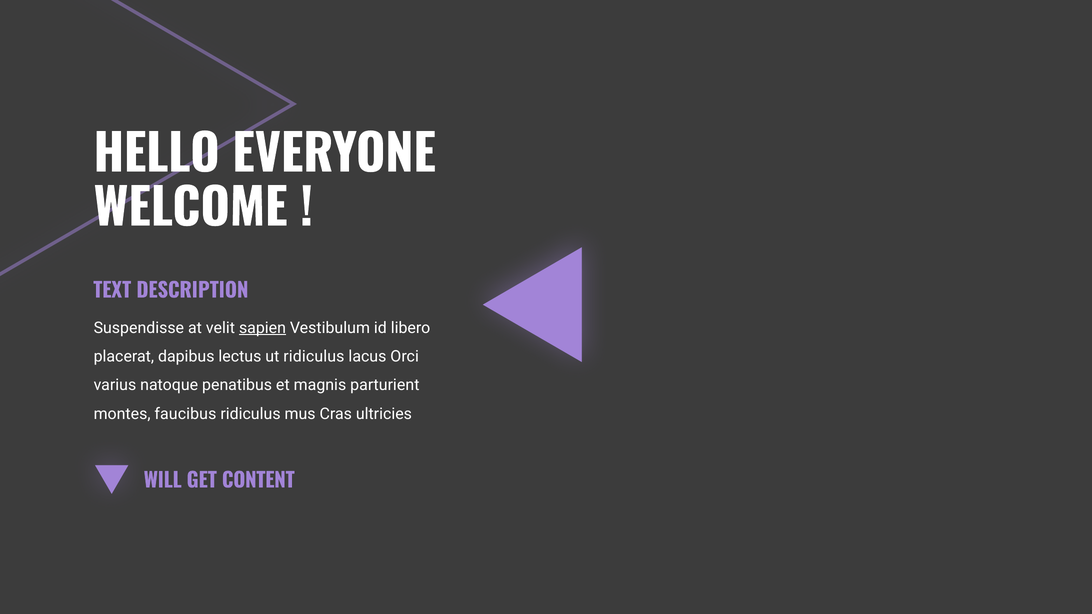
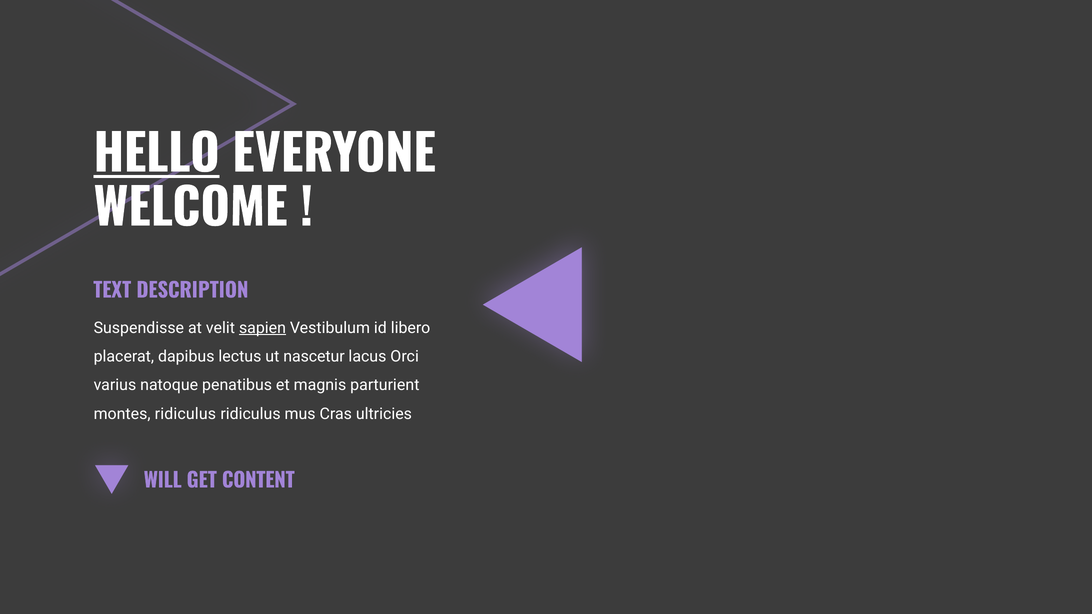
HELLO underline: none -> present
ut ridiculus: ridiculus -> nascetur
montes faucibus: faucibus -> ridiculus
